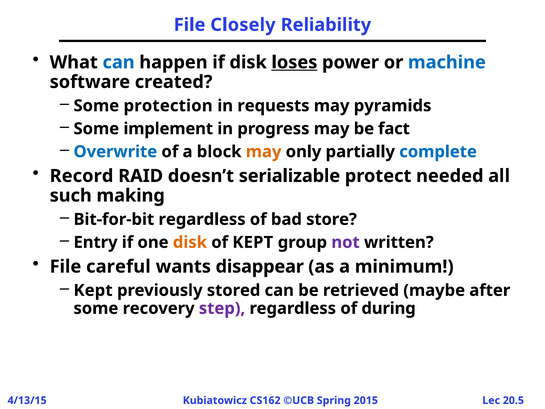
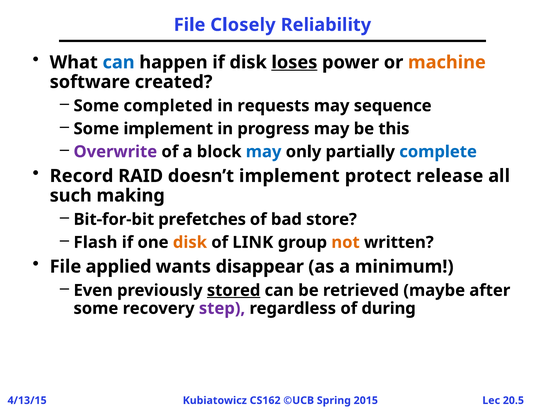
machine colour: blue -> orange
protection: protection -> completed
pyramids: pyramids -> sequence
fact: fact -> this
Overwrite colour: blue -> purple
may at (264, 152) colour: orange -> blue
doesn’t serializable: serializable -> implement
needed: needed -> release
Bit-for-bit regardless: regardless -> prefetches
Entry: Entry -> Flash
of KEPT: KEPT -> LINK
not colour: purple -> orange
careful: careful -> applied
Kept at (93, 290): Kept -> Even
stored underline: none -> present
